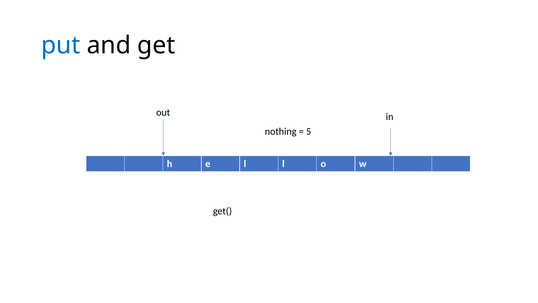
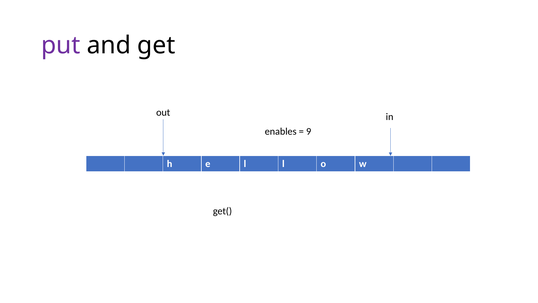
put colour: blue -> purple
nothing: nothing -> enables
5: 5 -> 9
